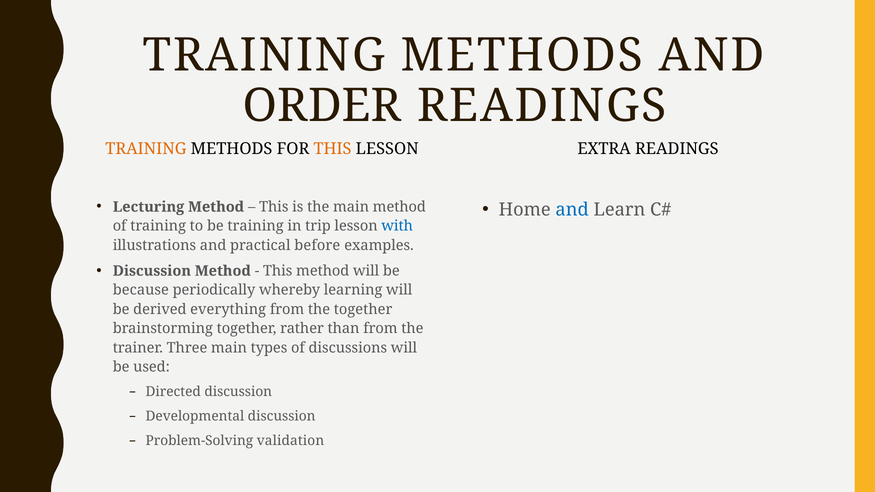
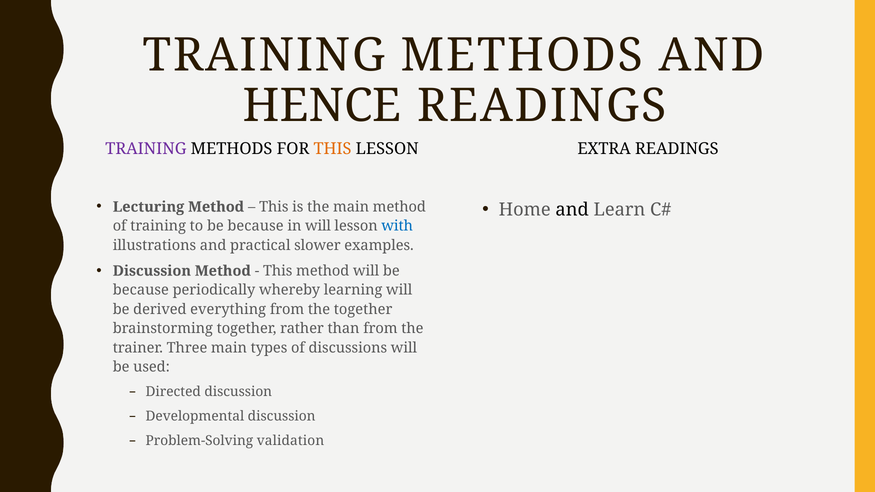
ORDER: ORDER -> HENCE
TRAINING at (146, 149) colour: orange -> purple
and at (572, 210) colour: blue -> black
to be training: training -> because
in trip: trip -> will
before: before -> slower
